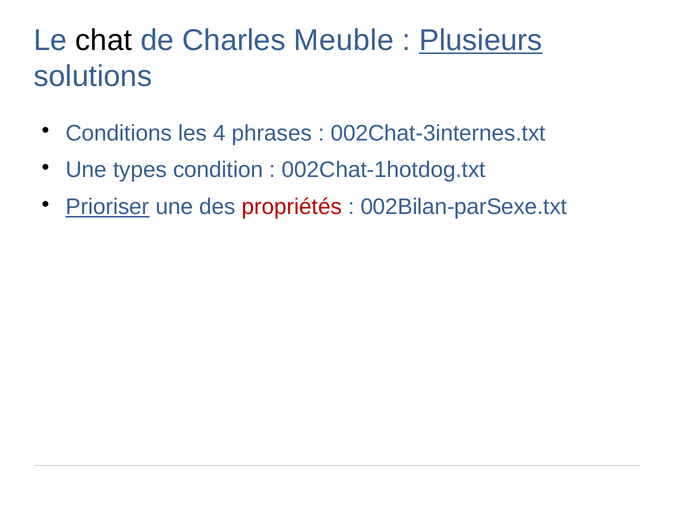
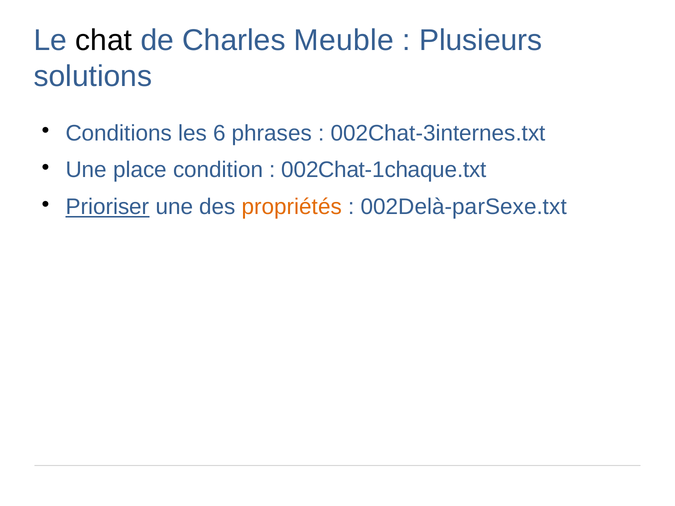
Plusieurs underline: present -> none
4: 4 -> 6
types: types -> place
002Chat-1hotdog.txt: 002Chat-1hotdog.txt -> 002Chat-1chaque.txt
propriétés colour: red -> orange
002Bilan-parSexe.txt: 002Bilan-parSexe.txt -> 002Delà-parSexe.txt
